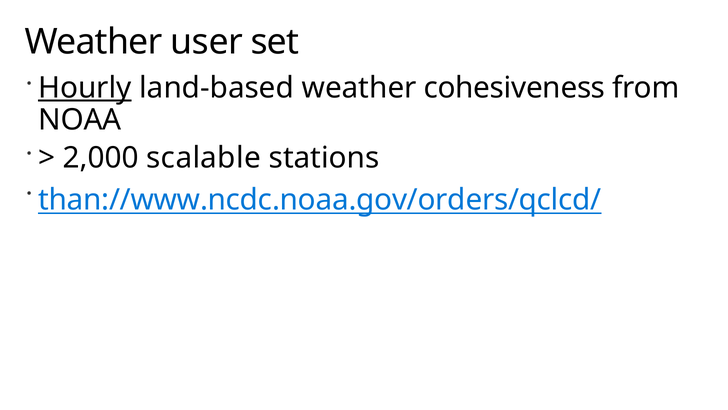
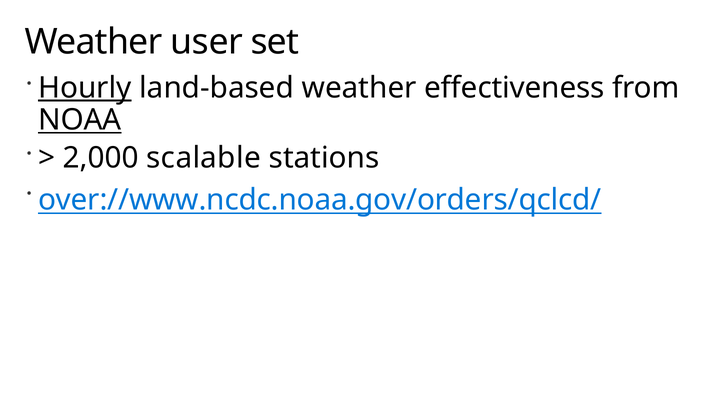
cohesiveness: cohesiveness -> effectiveness
NOAA underline: none -> present
than://www.ncdc.noaa.gov/orders/qclcd/: than://www.ncdc.noaa.gov/orders/qclcd/ -> over://www.ncdc.noaa.gov/orders/qclcd/
